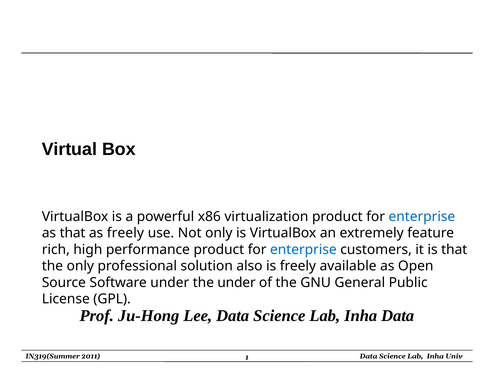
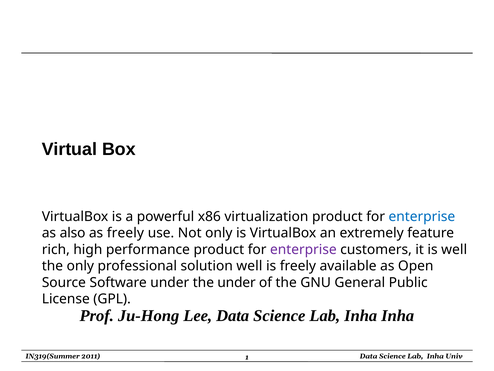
as that: that -> also
enterprise at (303, 249) colour: blue -> purple
is that: that -> well
solution also: also -> well
Inha Data: Data -> Inha
